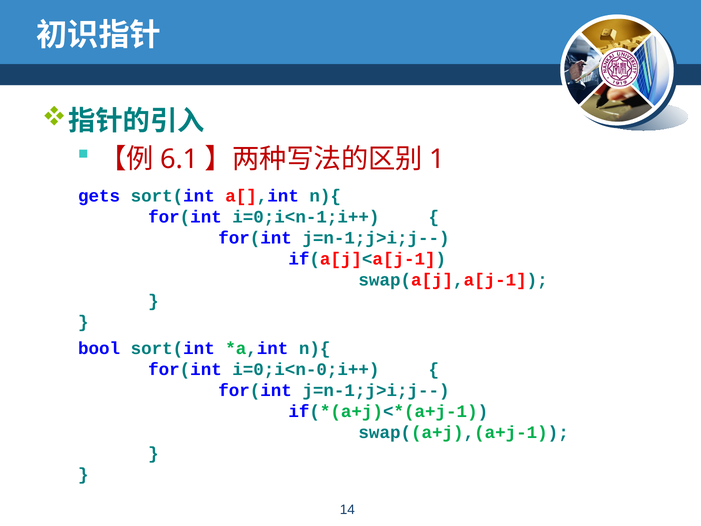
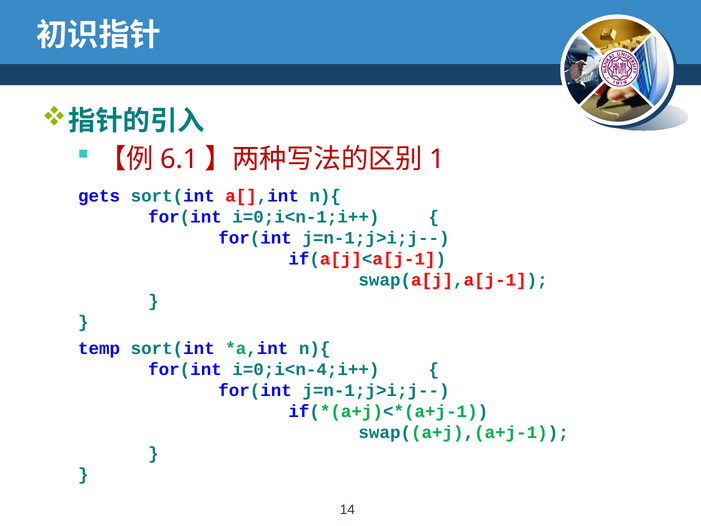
bool: bool -> temp
i=0;i<n-0;i++: i=0;i<n-0;i++ -> i=0;i<n-4;i++
